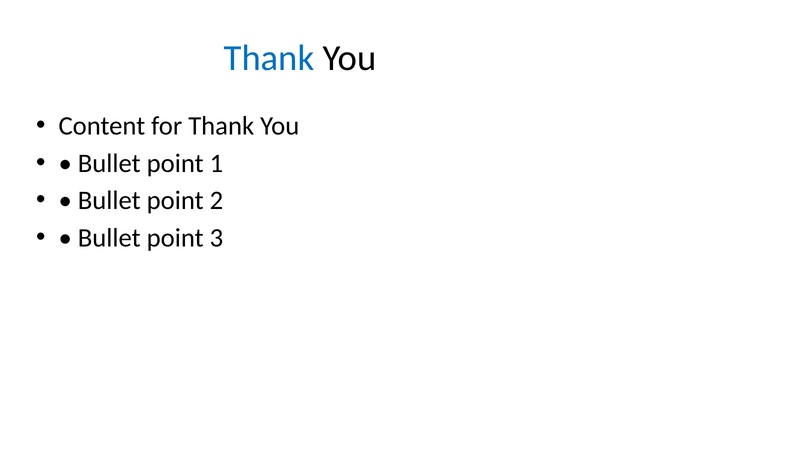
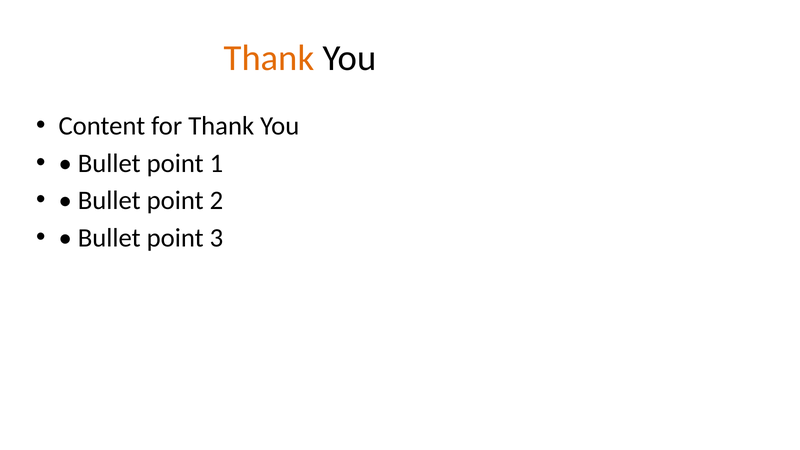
Thank at (269, 58) colour: blue -> orange
